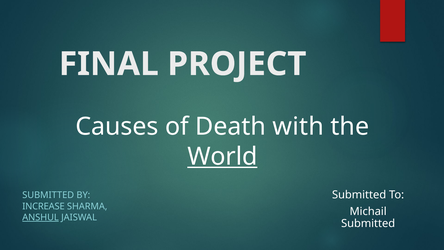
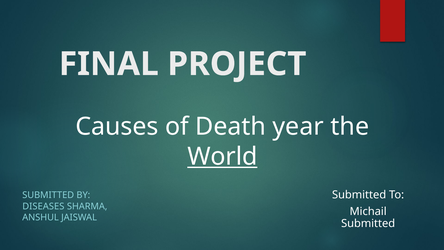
with: with -> year
INCREASE: INCREASE -> DISEASES
ANSHUL underline: present -> none
